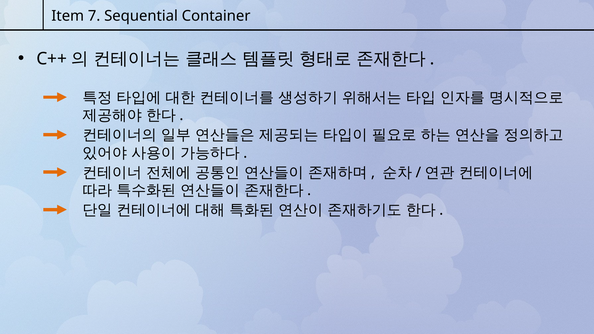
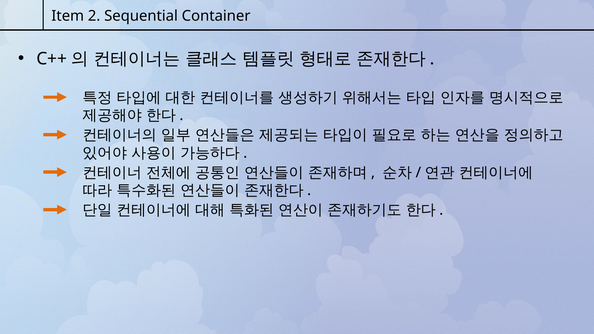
7: 7 -> 2
